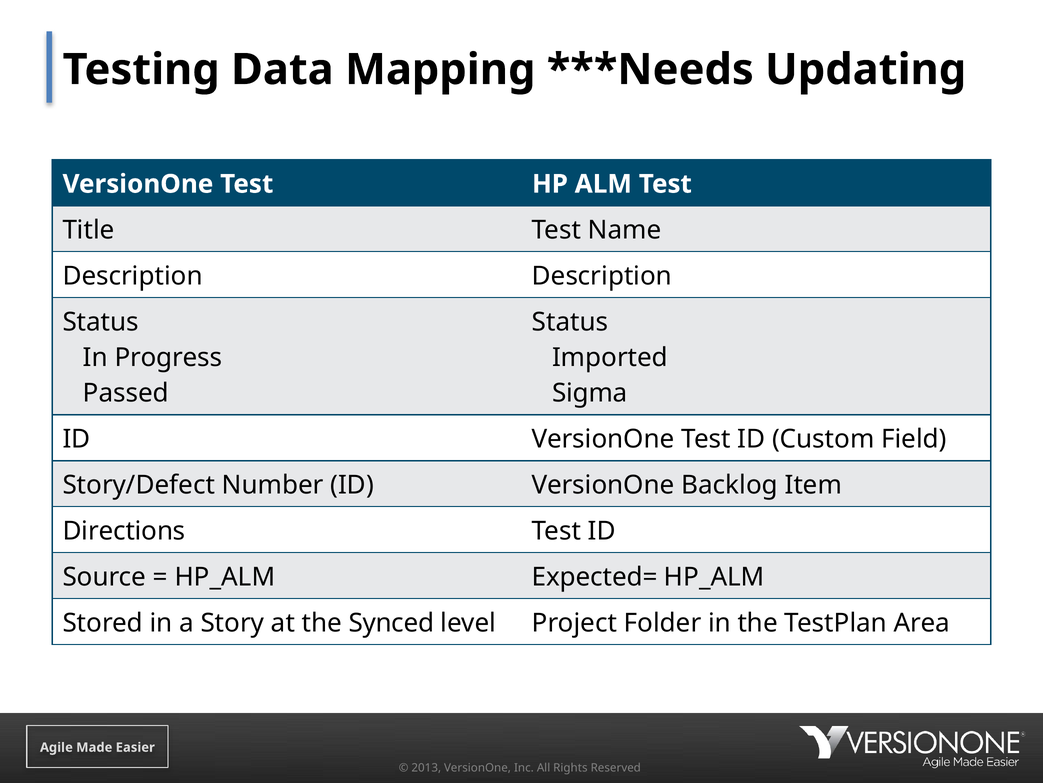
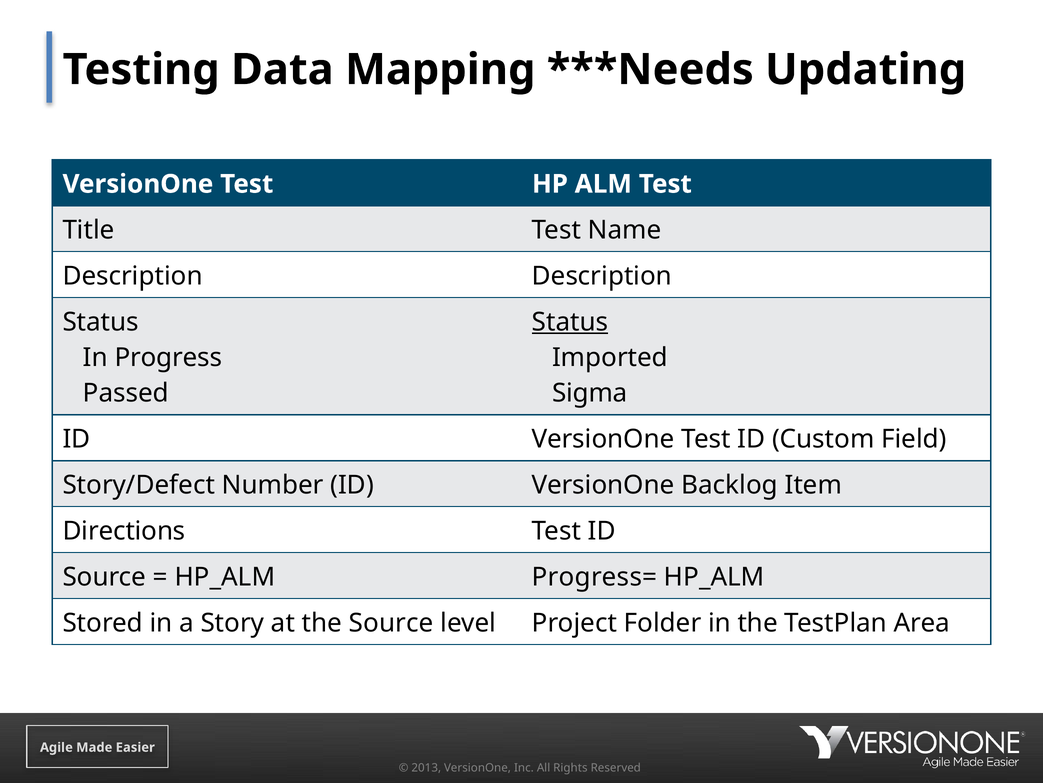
Status at (570, 322) underline: none -> present
Expected=: Expected= -> Progress=
the Synced: Synced -> Source
